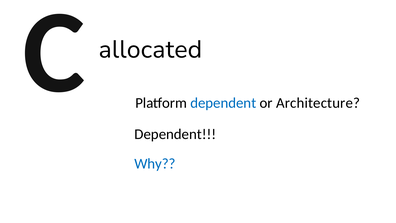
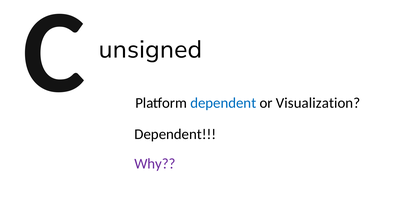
Architecture: Architecture -> Visualization
allocated: allocated -> unsigned
Why colour: blue -> purple
